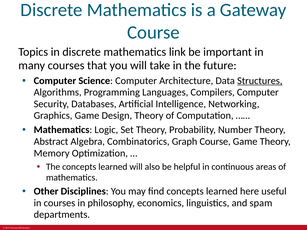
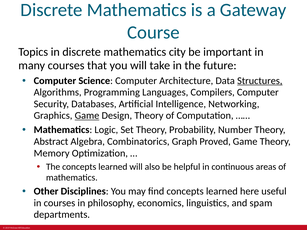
link: link -> city
Game at (87, 116) underline: none -> present
Graph Course: Course -> Proved
